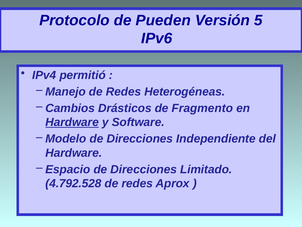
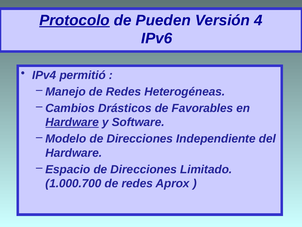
Protocolo underline: none -> present
5: 5 -> 4
Fragmento: Fragmento -> Favorables
4.792.528: 4.792.528 -> 1.000.700
